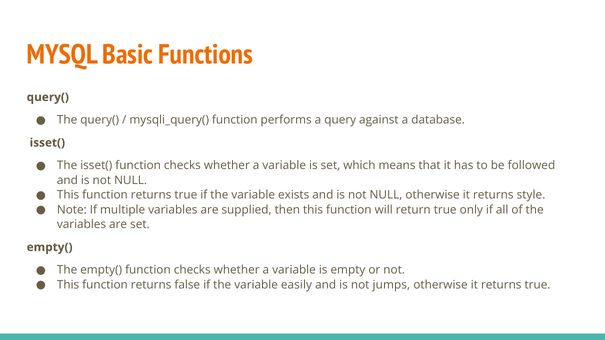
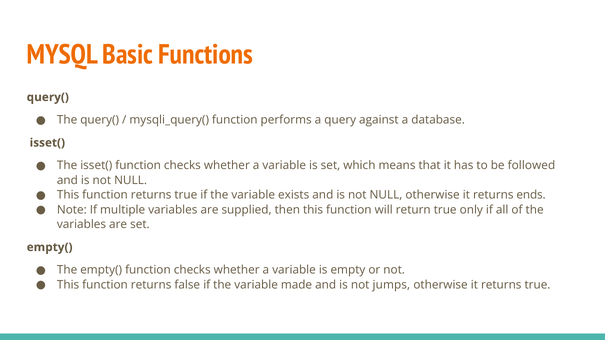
style: style -> ends
easily: easily -> made
